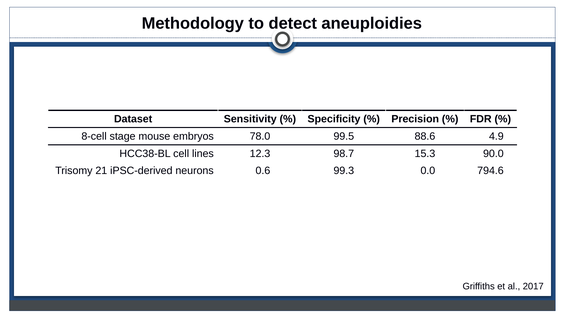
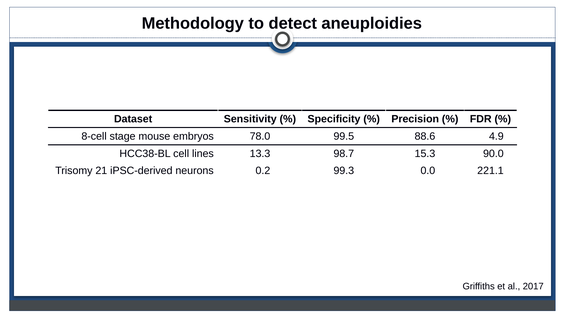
12.3: 12.3 -> 13.3
0.6: 0.6 -> 0.2
794.6: 794.6 -> 221.1
